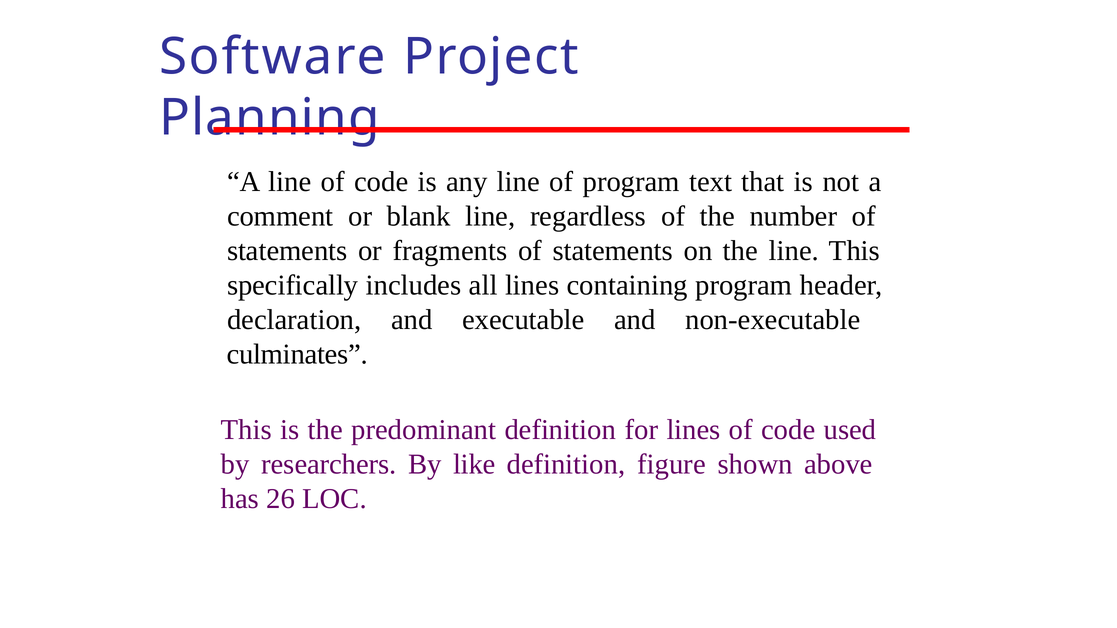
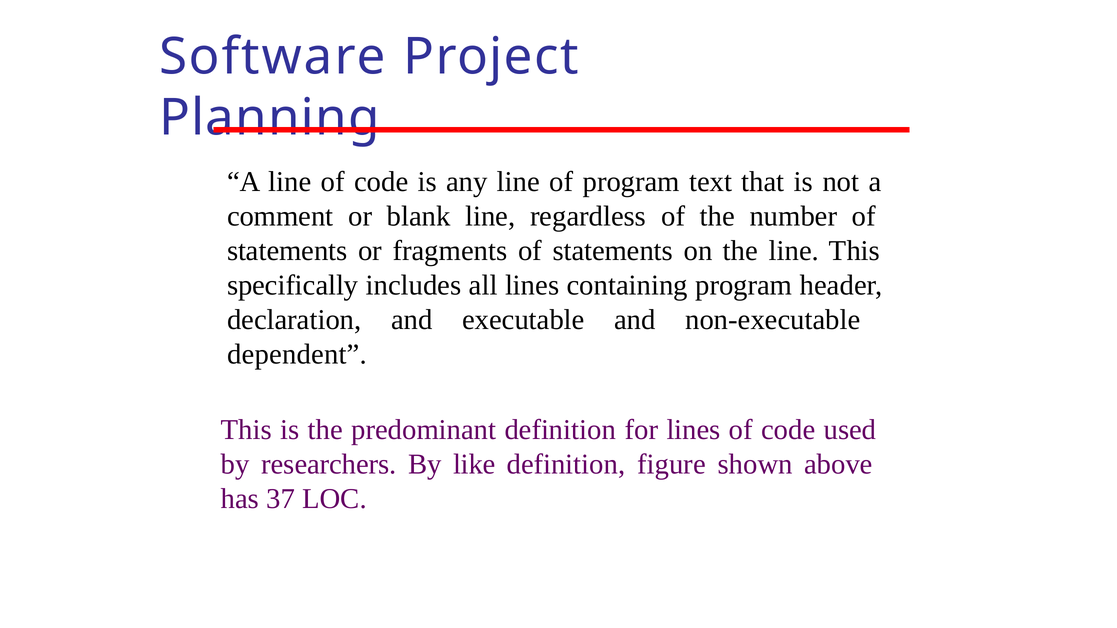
culminates: culminates -> dependent
26: 26 -> 37
